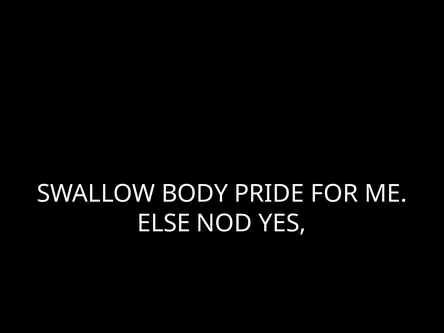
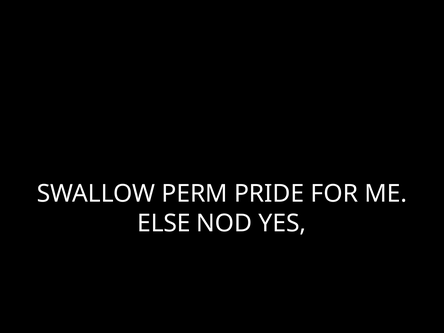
BODY: BODY -> PERM
